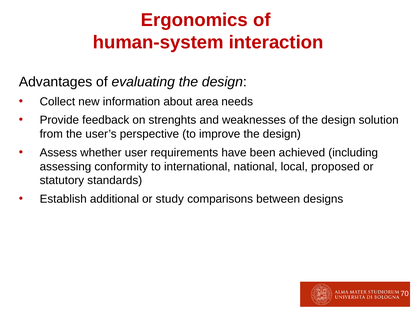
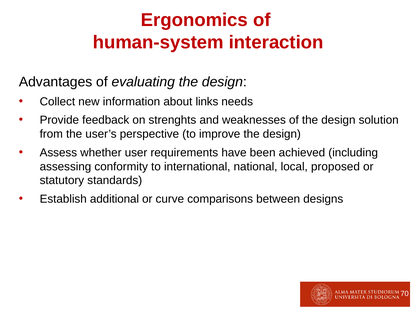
area: area -> links
study: study -> curve
